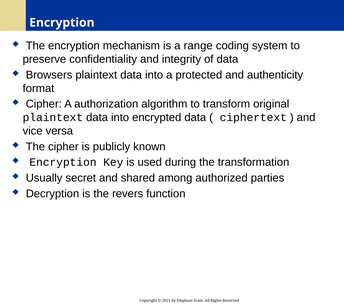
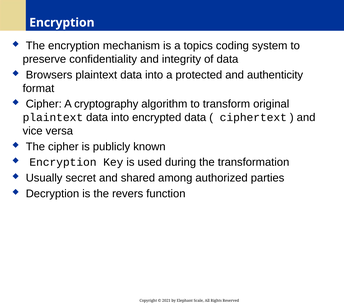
range: range -> topics
authorization: authorization -> cryptography
